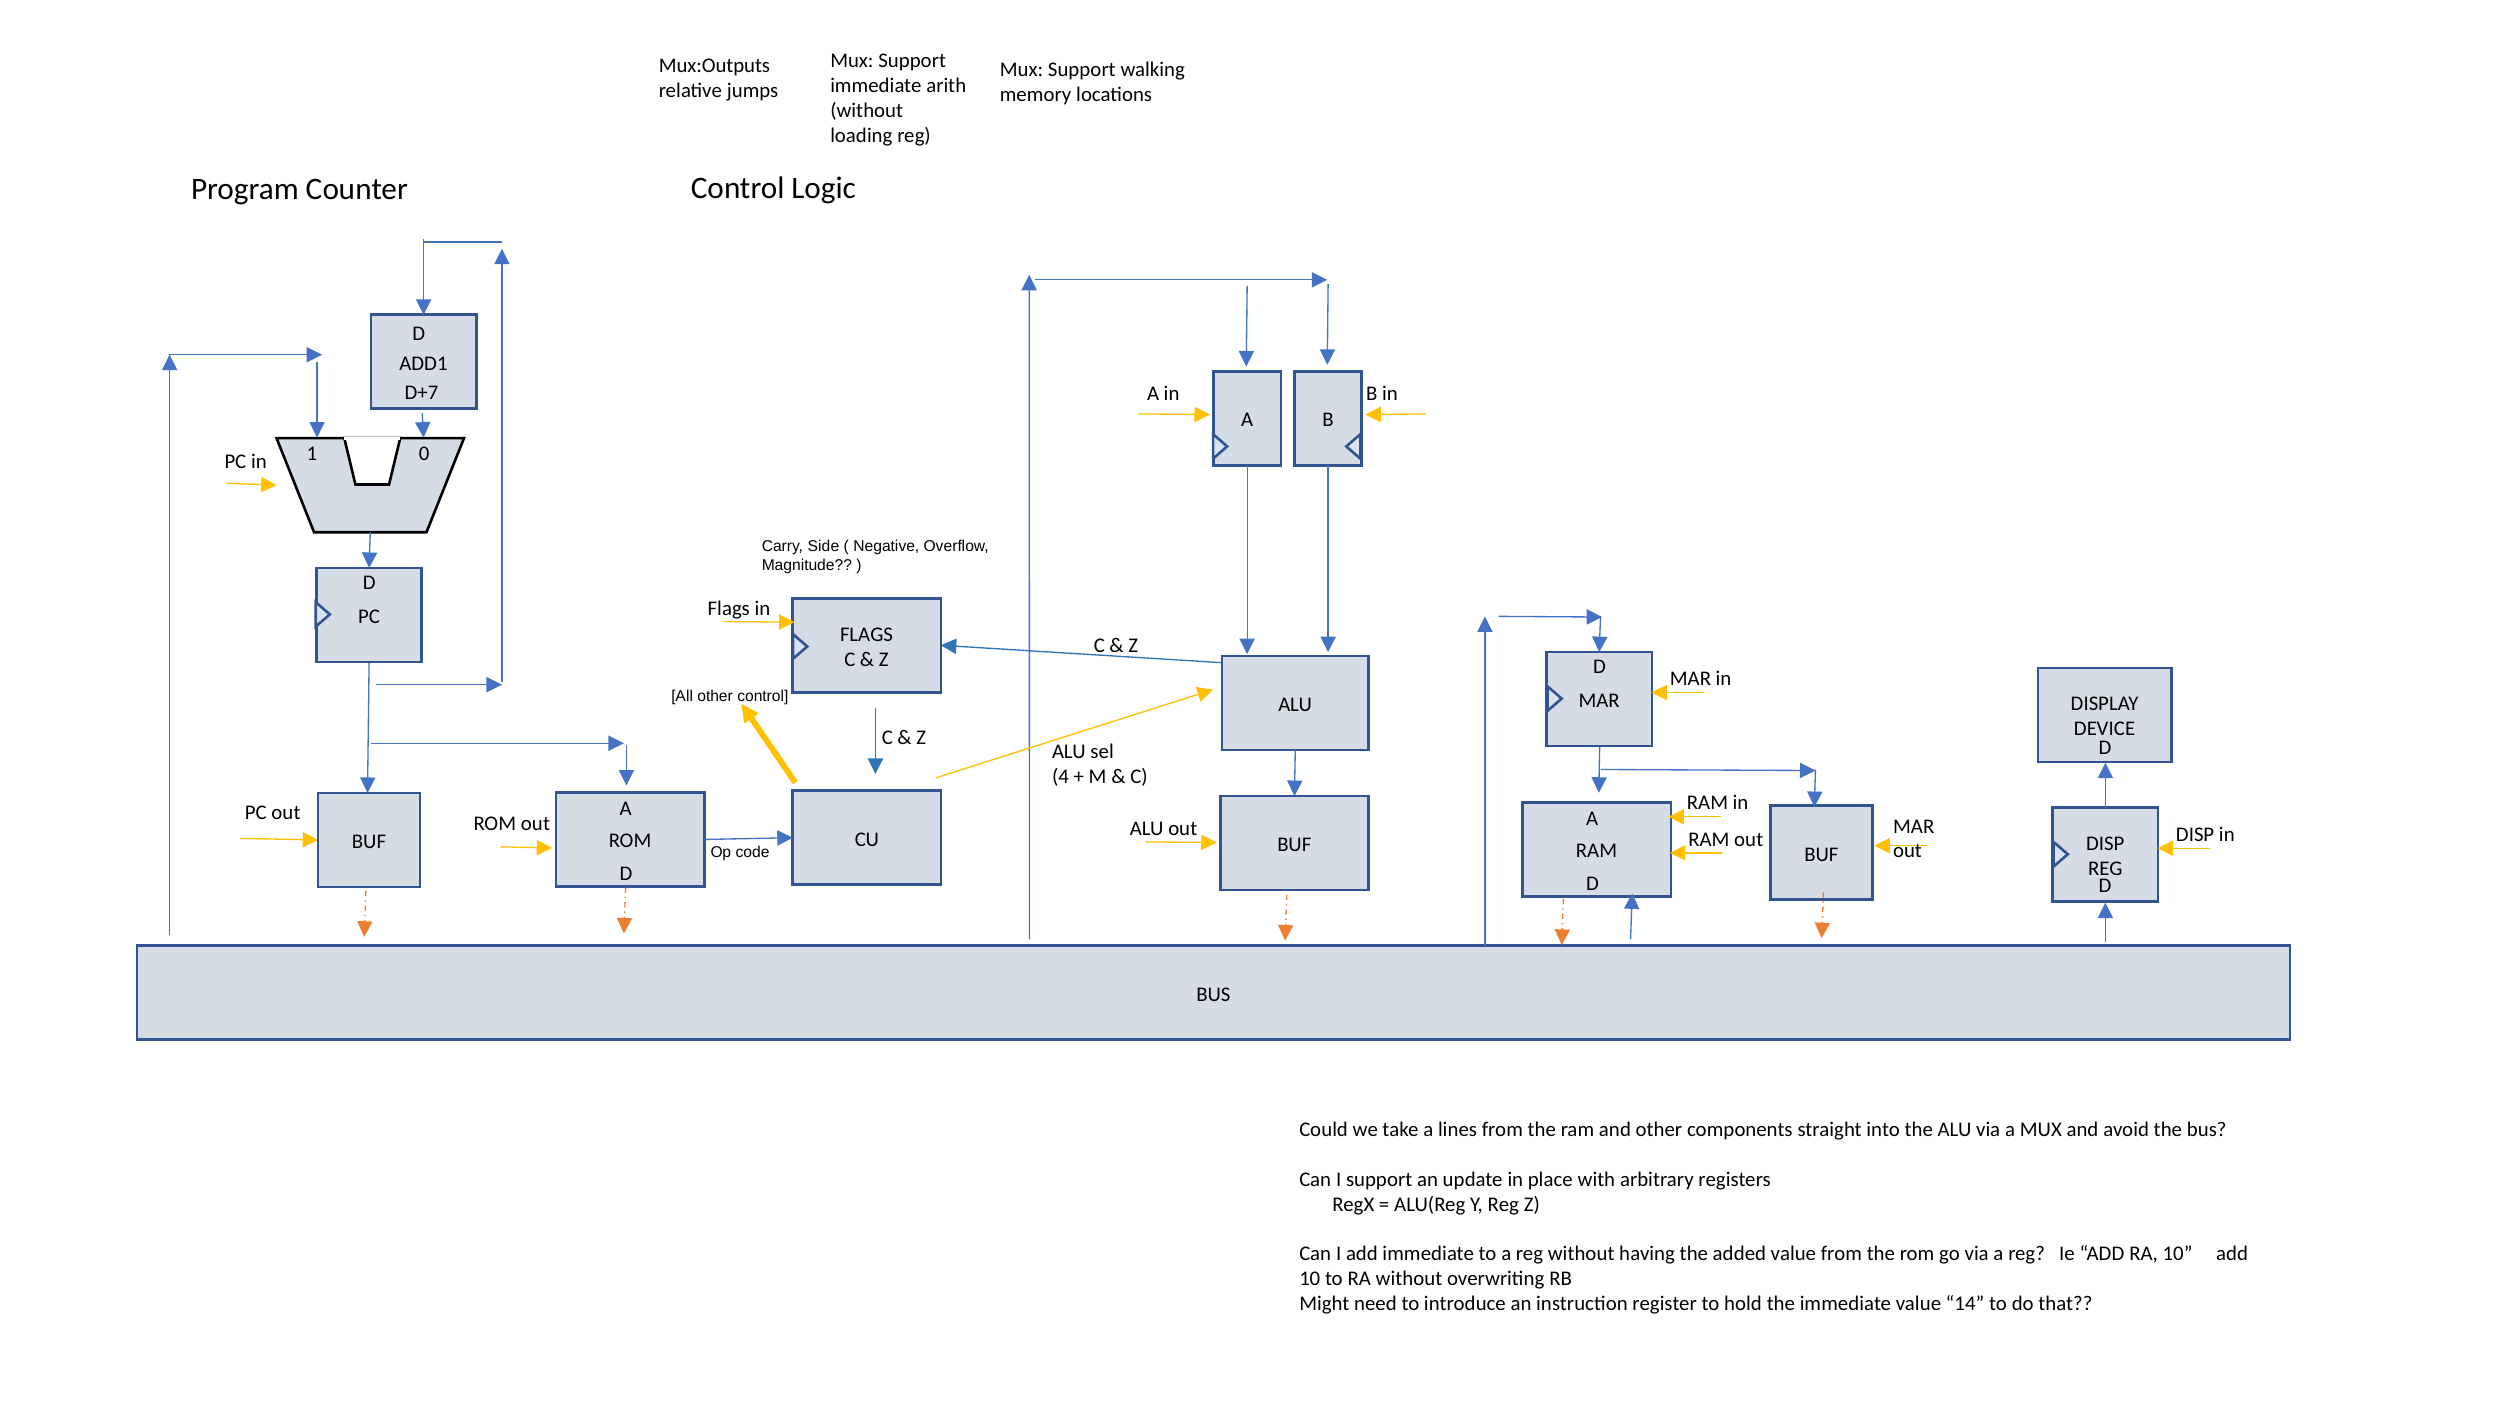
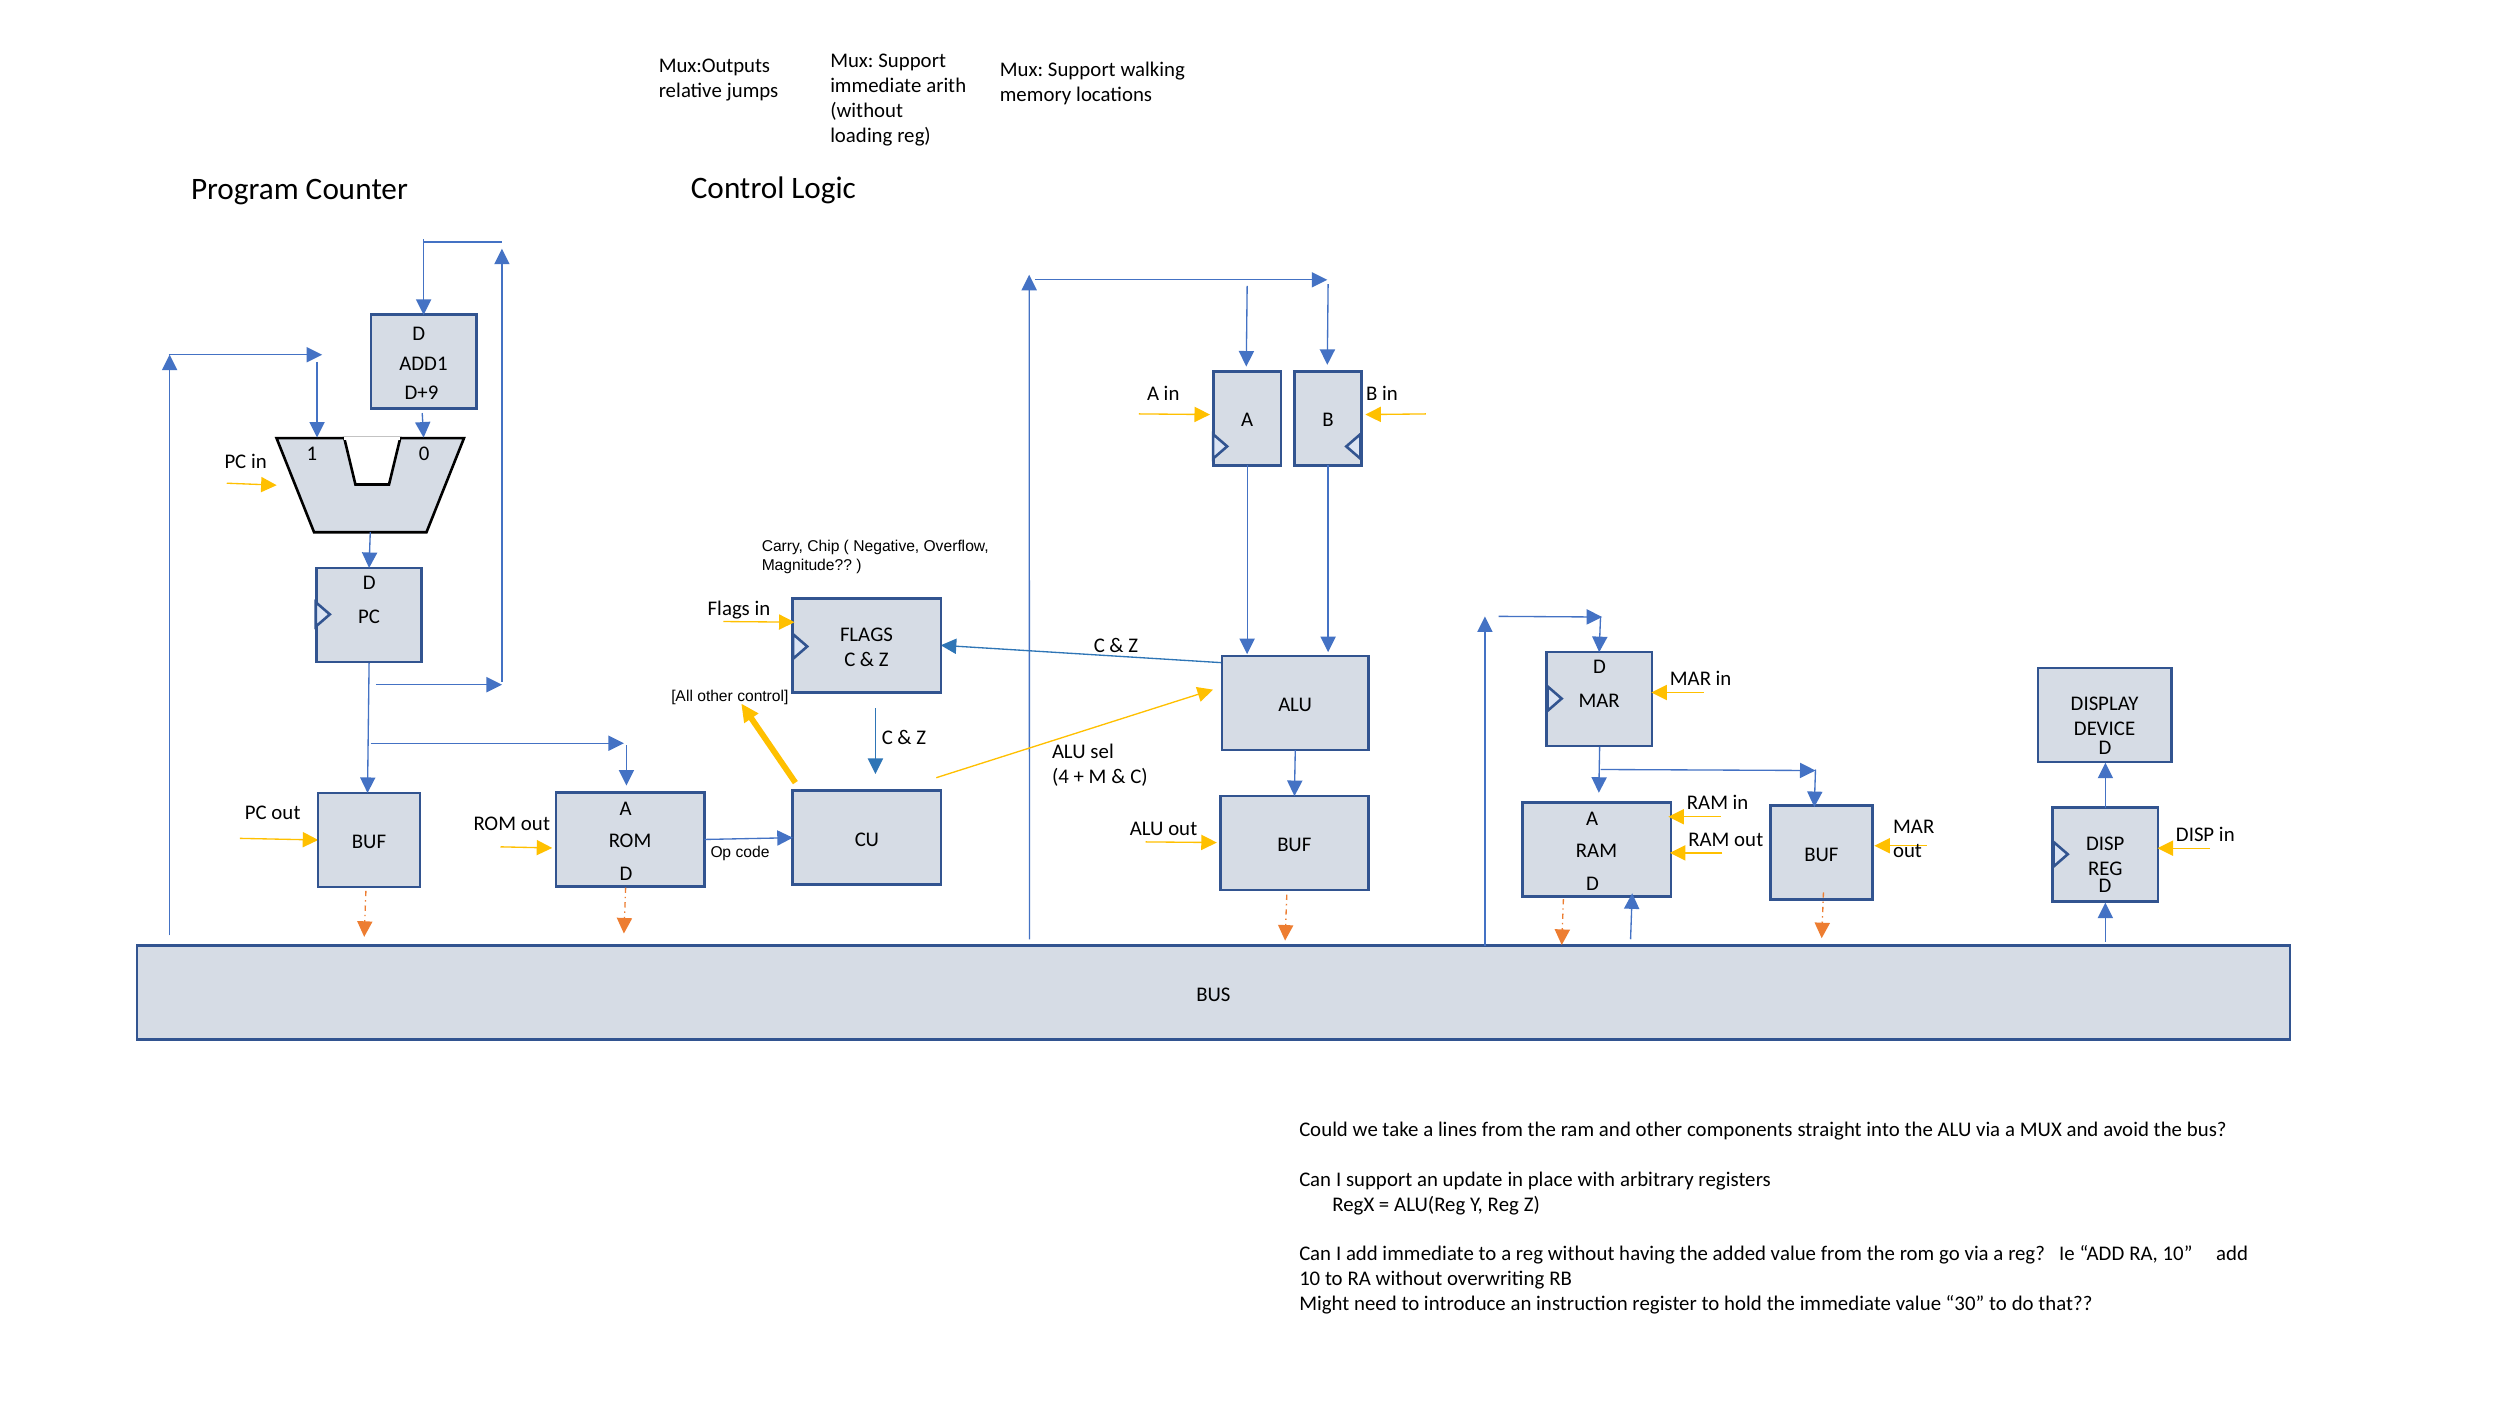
D+7: D+7 -> D+9
Side: Side -> Chip
14: 14 -> 30
